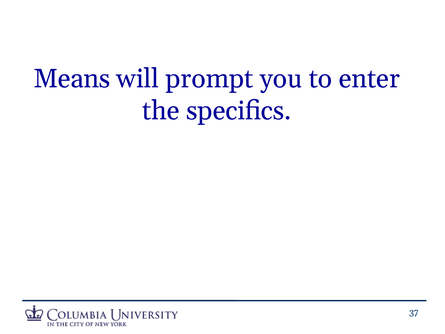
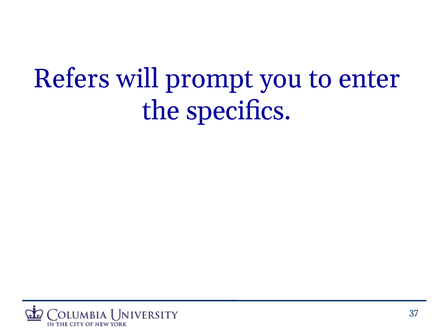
Means: Means -> Refers
